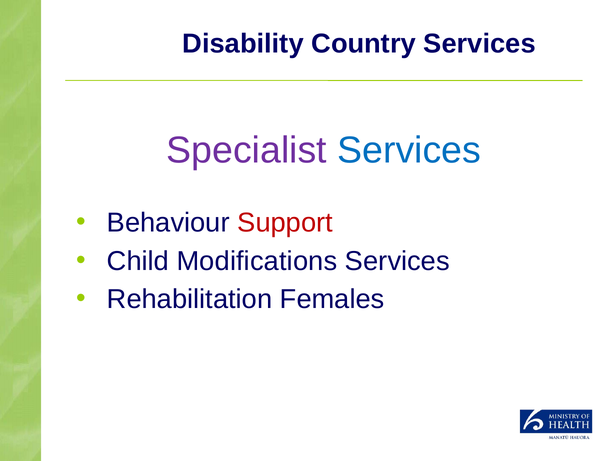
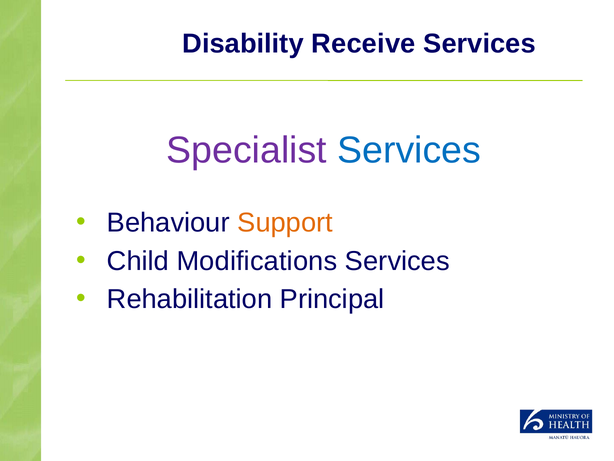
Country: Country -> Receive
Support colour: red -> orange
Females: Females -> Principal
